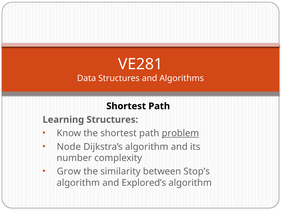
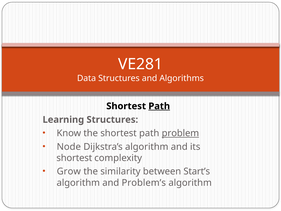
Path at (159, 106) underline: none -> present
number at (74, 158): number -> shortest
Stop’s: Stop’s -> Start’s
Explored’s: Explored’s -> Problem’s
